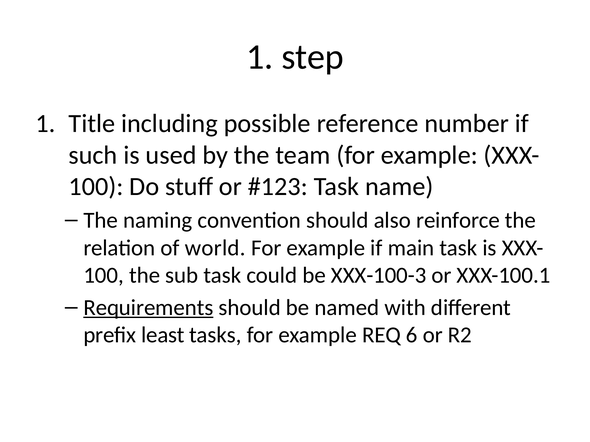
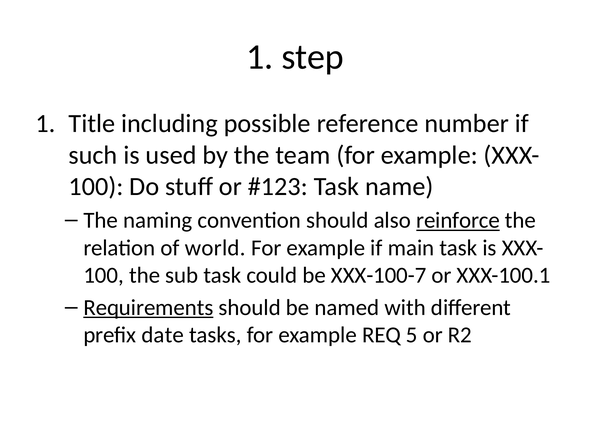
reinforce underline: none -> present
XXX-100-3: XXX-100-3 -> XXX-100-7
least: least -> date
6: 6 -> 5
